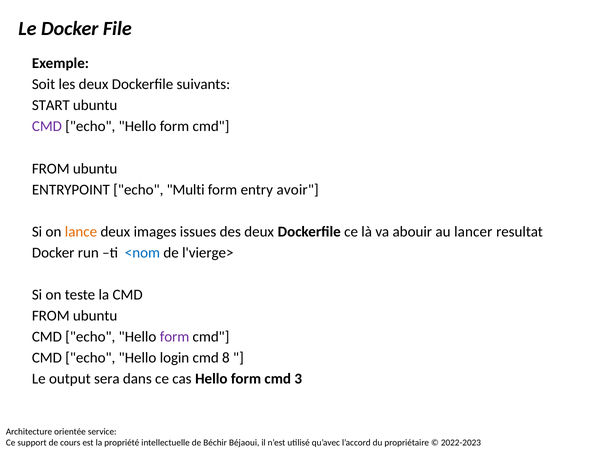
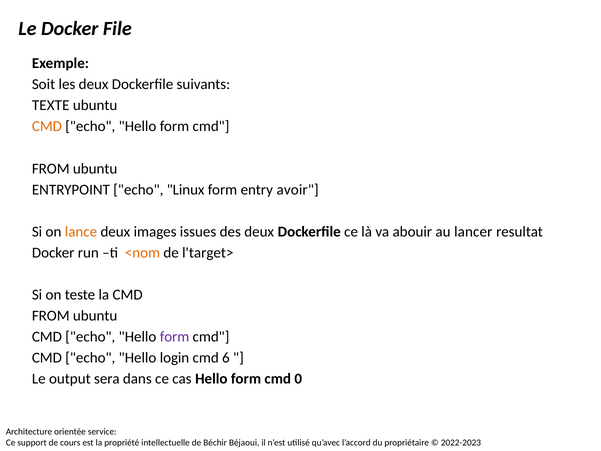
START: START -> TEXTE
CMD at (47, 126) colour: purple -> orange
Multi: Multi -> Linux
<nom colour: blue -> orange
l'vierge>: l'vierge> -> l'target>
8: 8 -> 6
3: 3 -> 0
